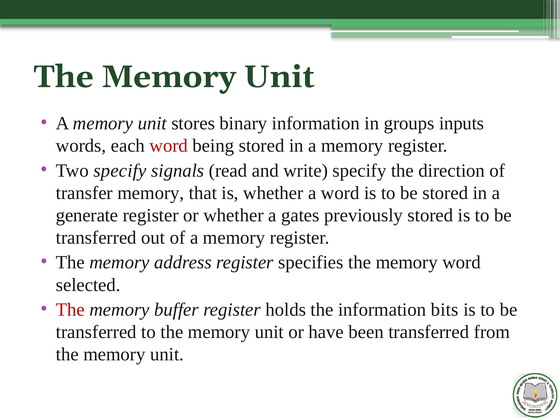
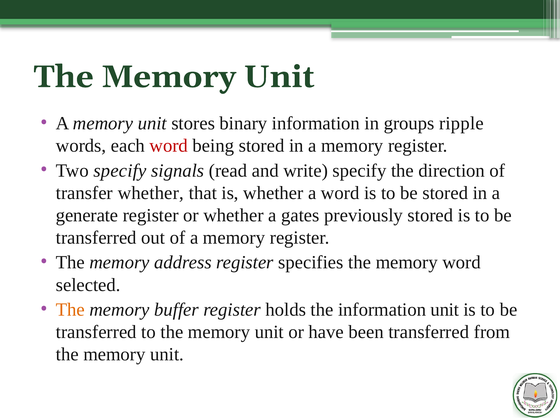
inputs: inputs -> ripple
transfer memory: memory -> whether
The at (70, 310) colour: red -> orange
information bits: bits -> unit
